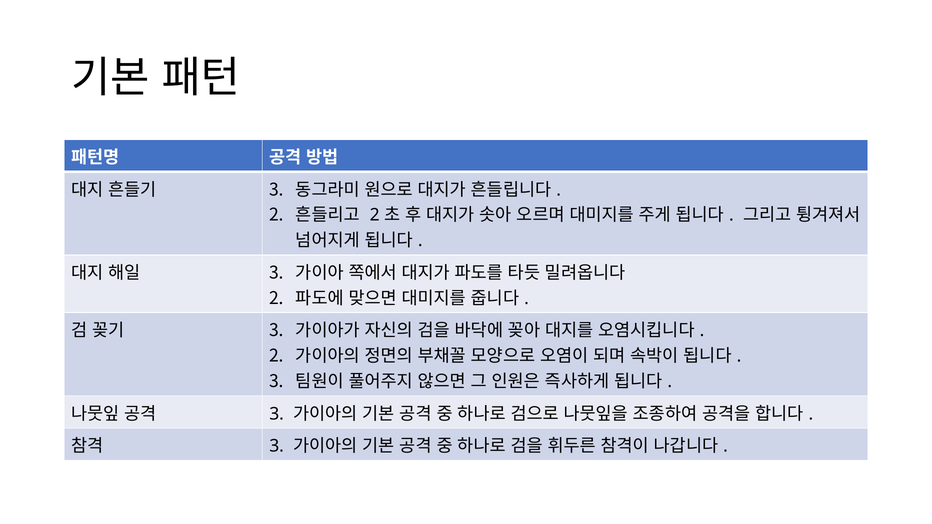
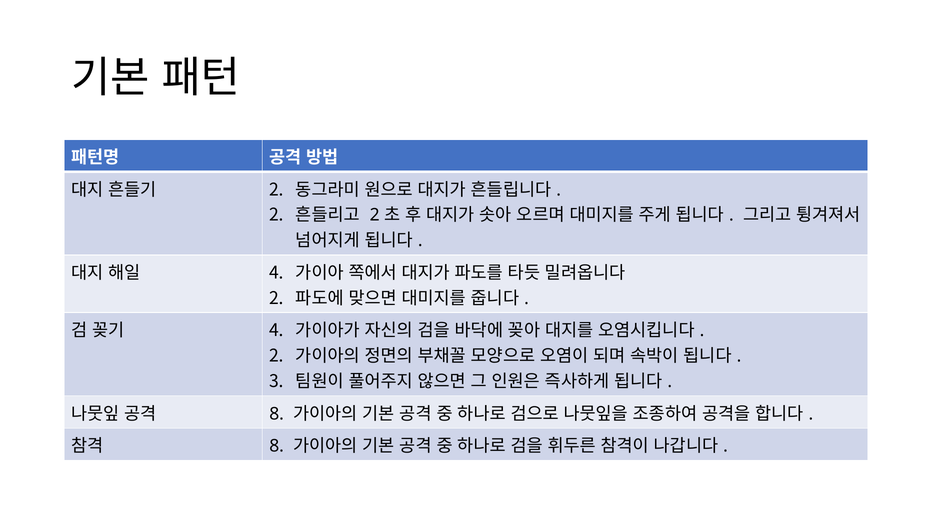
3 at (277, 190): 3 -> 2
3 at (277, 273): 3 -> 4
3 at (277, 331): 3 -> 4
3 at (277, 414): 3 -> 8
3 at (277, 446): 3 -> 8
